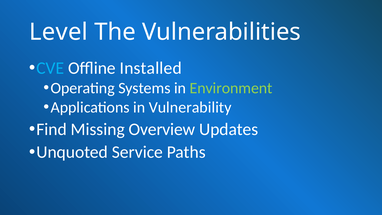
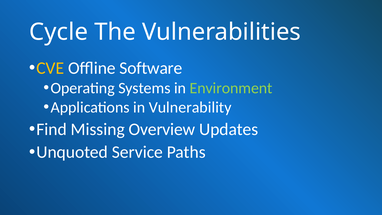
Level: Level -> Cycle
CVE colour: light blue -> yellow
Installed: Installed -> Software
